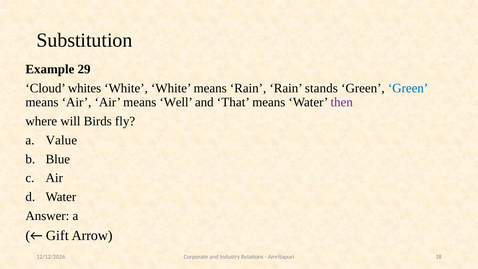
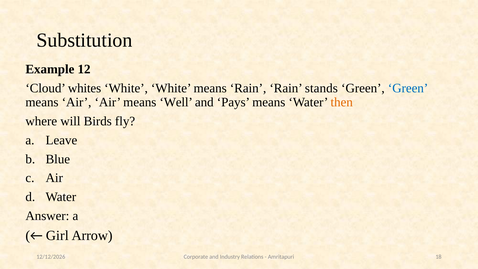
29: 29 -> 12
That: That -> Pays
then colour: purple -> orange
Value: Value -> Leave
Gift: Gift -> Girl
